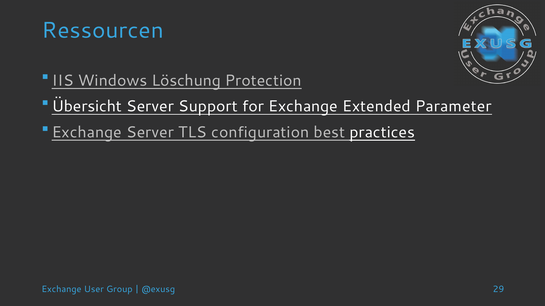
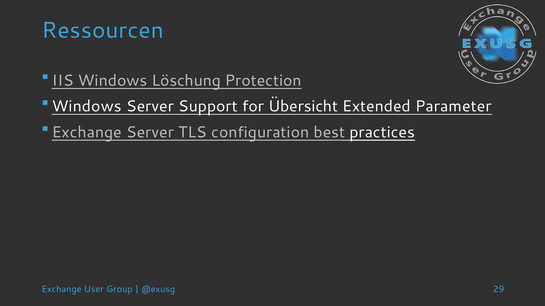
Übersicht at (87, 107): Übersicht -> Windows
for Exchange: Exchange -> Übersicht
